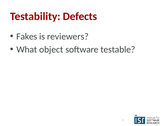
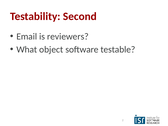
Defects: Defects -> Second
Fakes: Fakes -> Email
